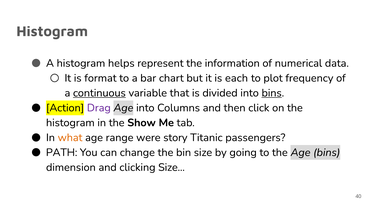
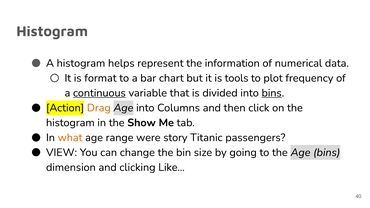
each: each -> tools
Drag colour: purple -> orange
PATH: PATH -> VIEW
clicking Size: Size -> Like
